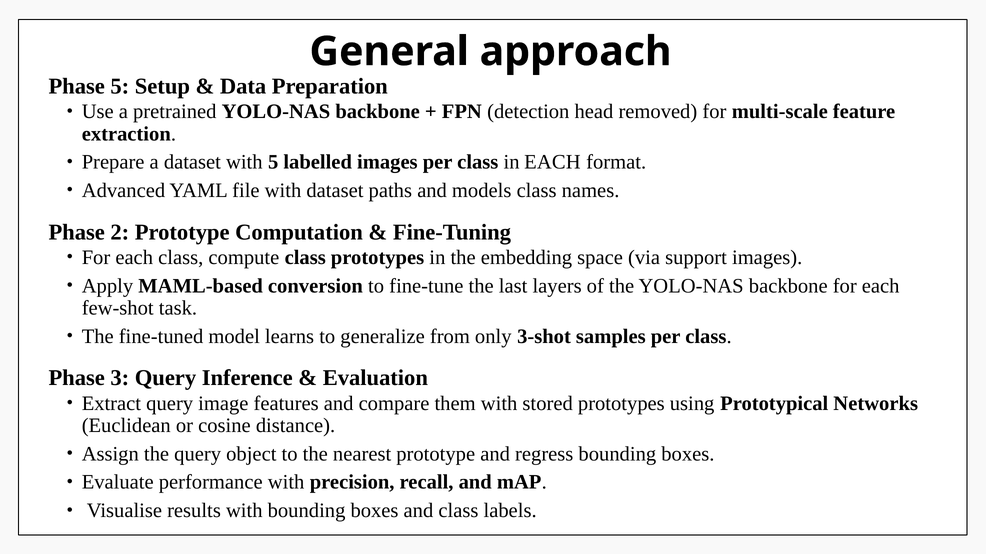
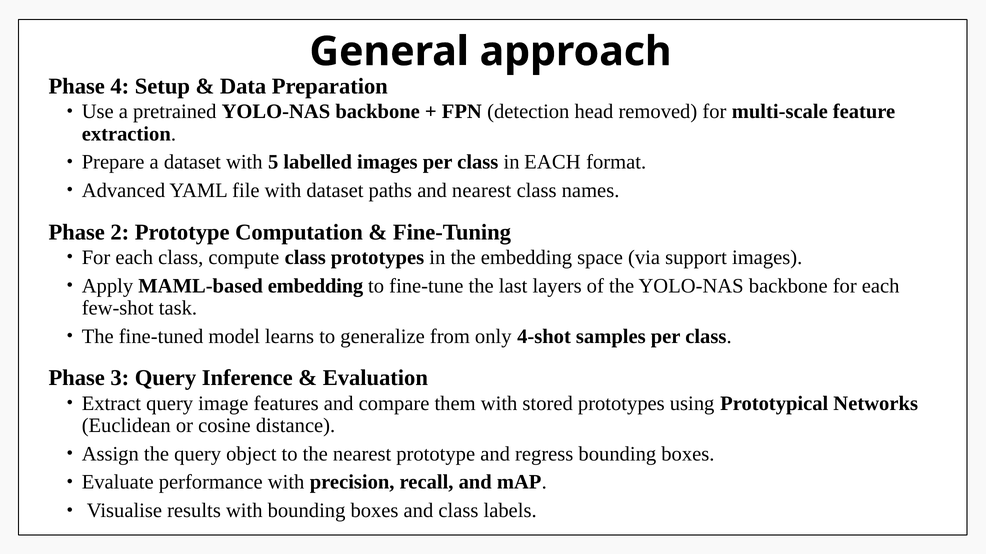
Phase 5: 5 -> 4
and models: models -> nearest
MAML-based conversion: conversion -> embedding
3-shot: 3-shot -> 4-shot
